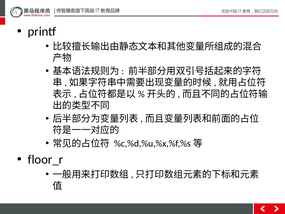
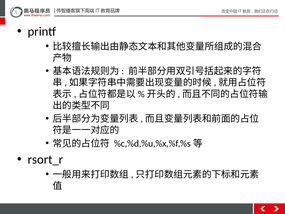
floor_r: floor_r -> rsort_r
